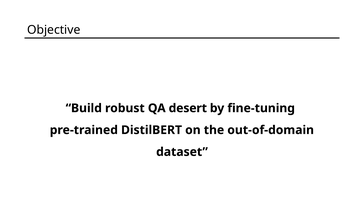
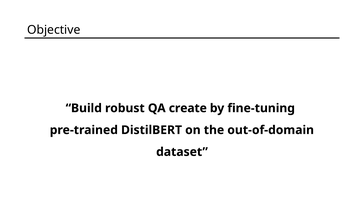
desert: desert -> create
